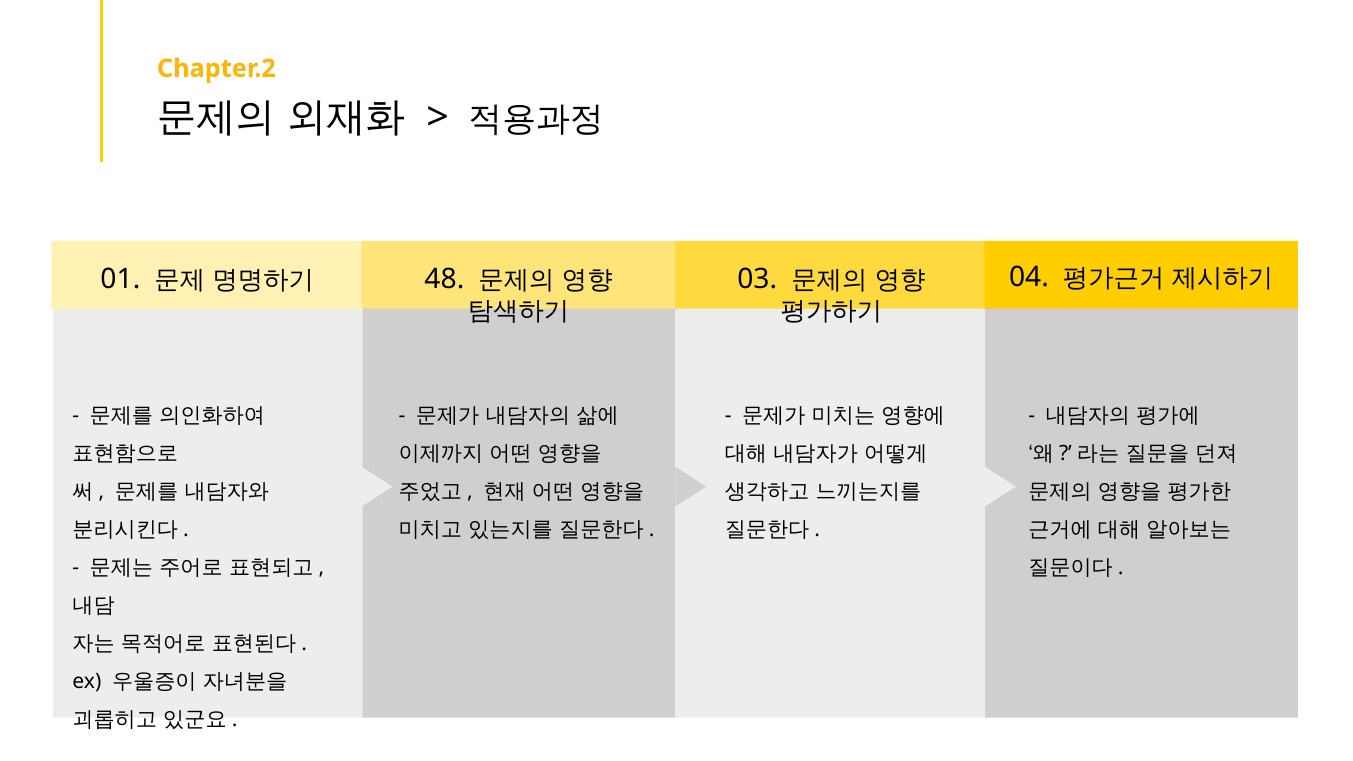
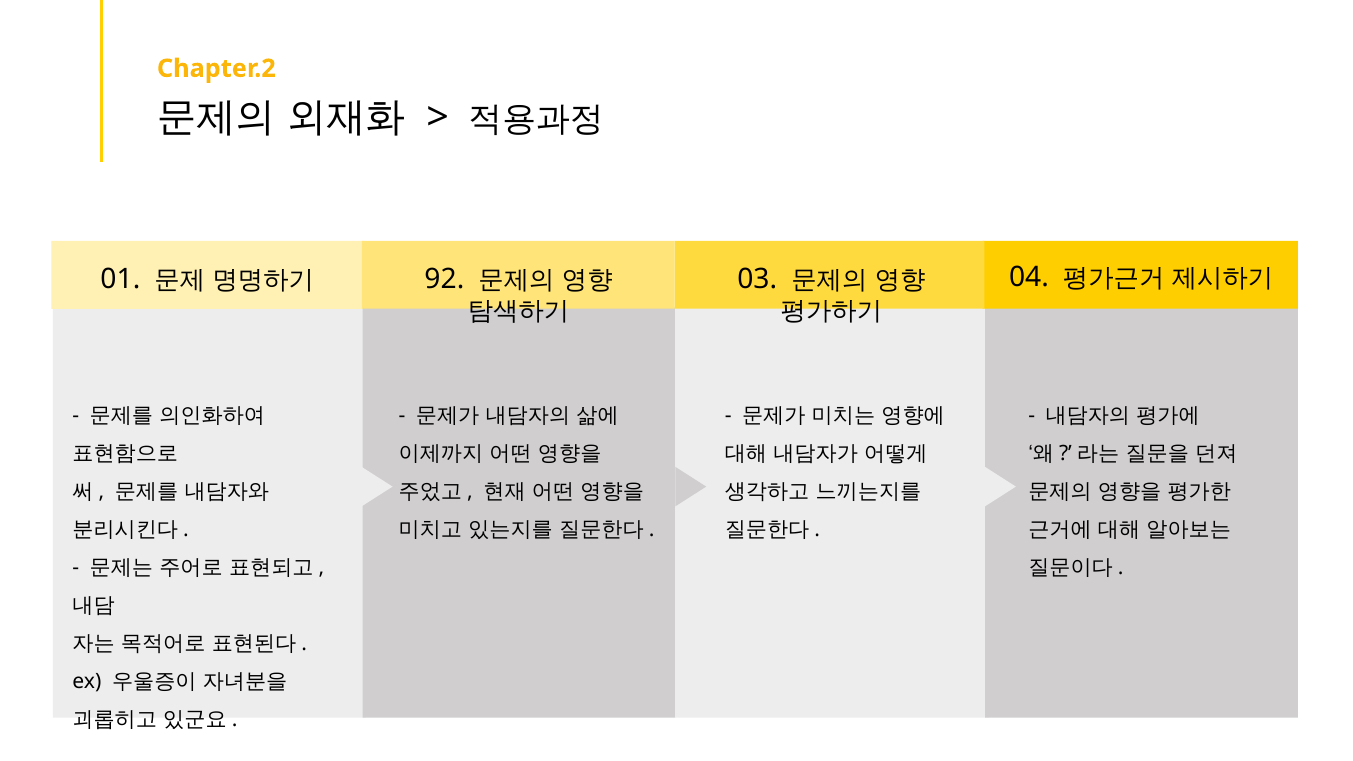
48: 48 -> 92
